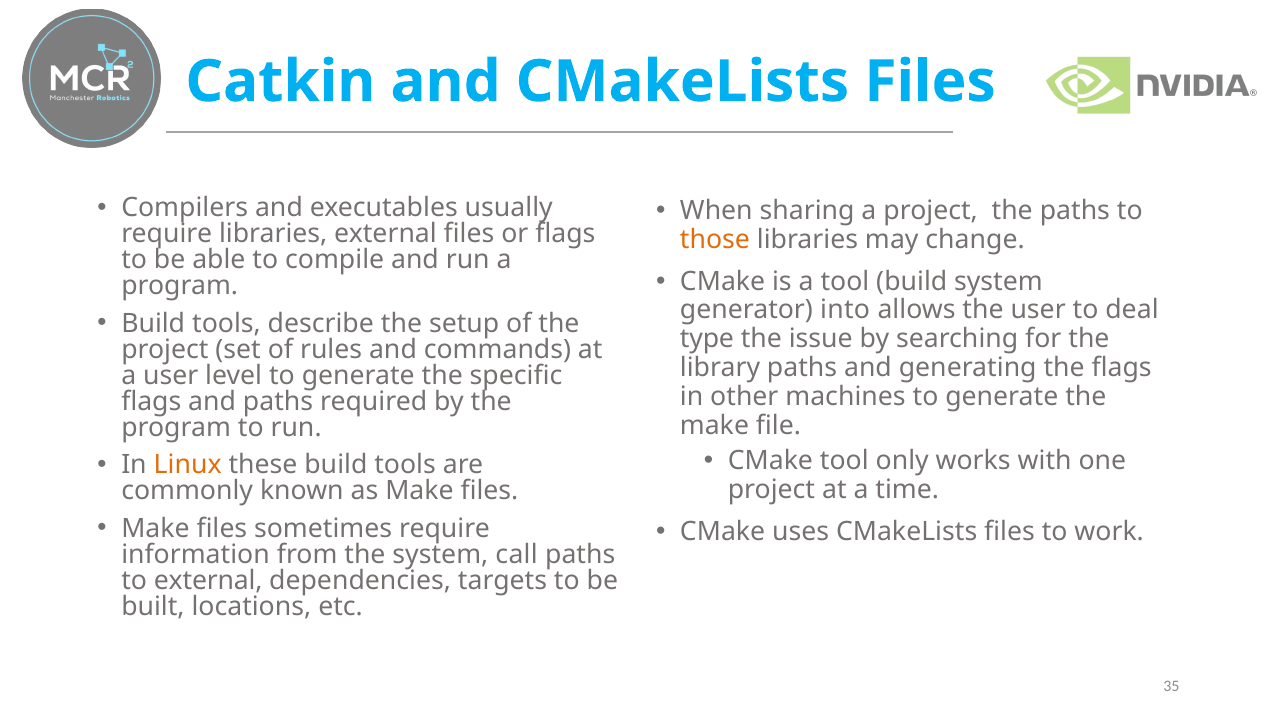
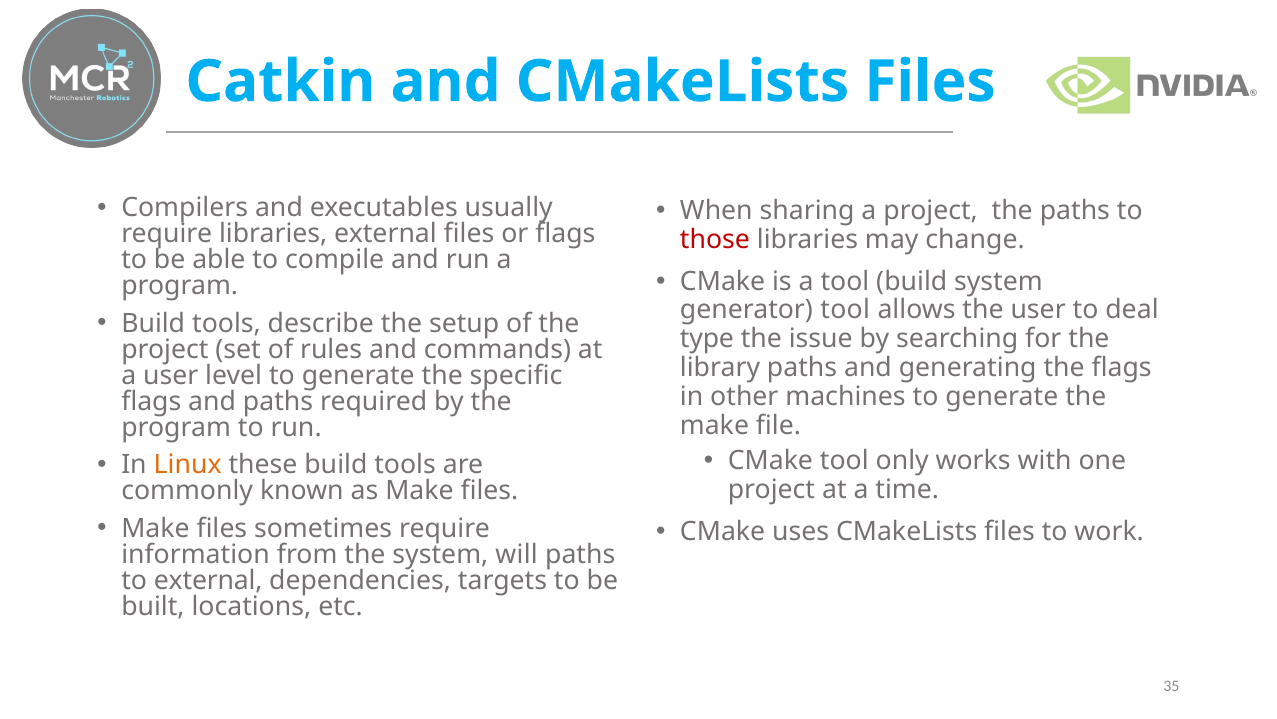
those colour: orange -> red
generator into: into -> tool
call: call -> will
